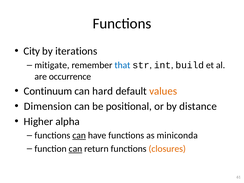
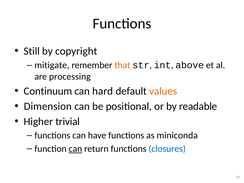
City: City -> Still
iterations: iterations -> copyright
that colour: blue -> orange
build: build -> above
occurrence: occurrence -> processing
distance: distance -> readable
alpha: alpha -> trivial
can at (79, 135) underline: present -> none
closures colour: orange -> blue
